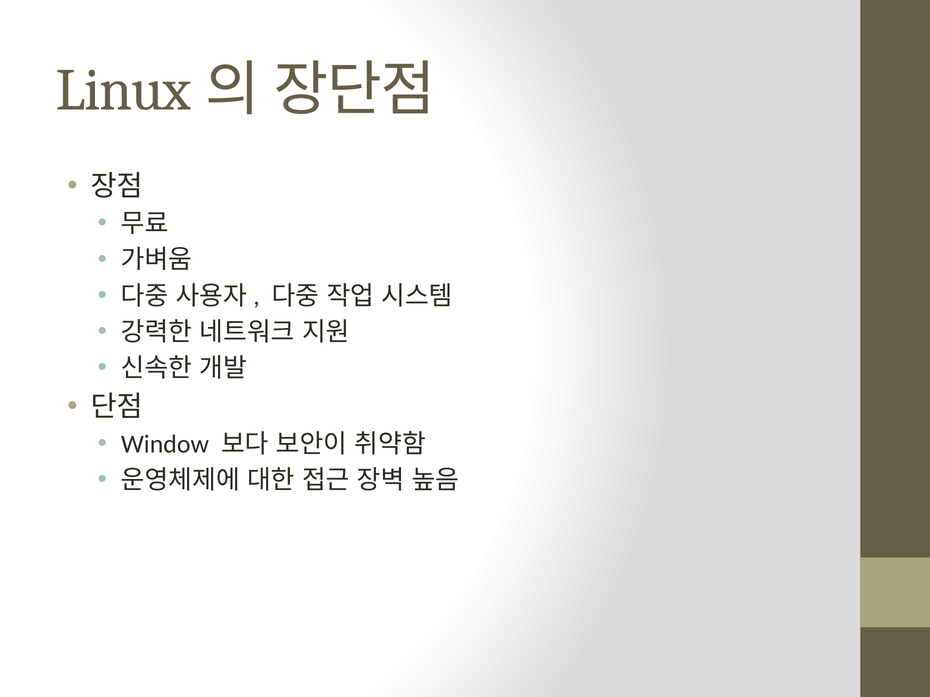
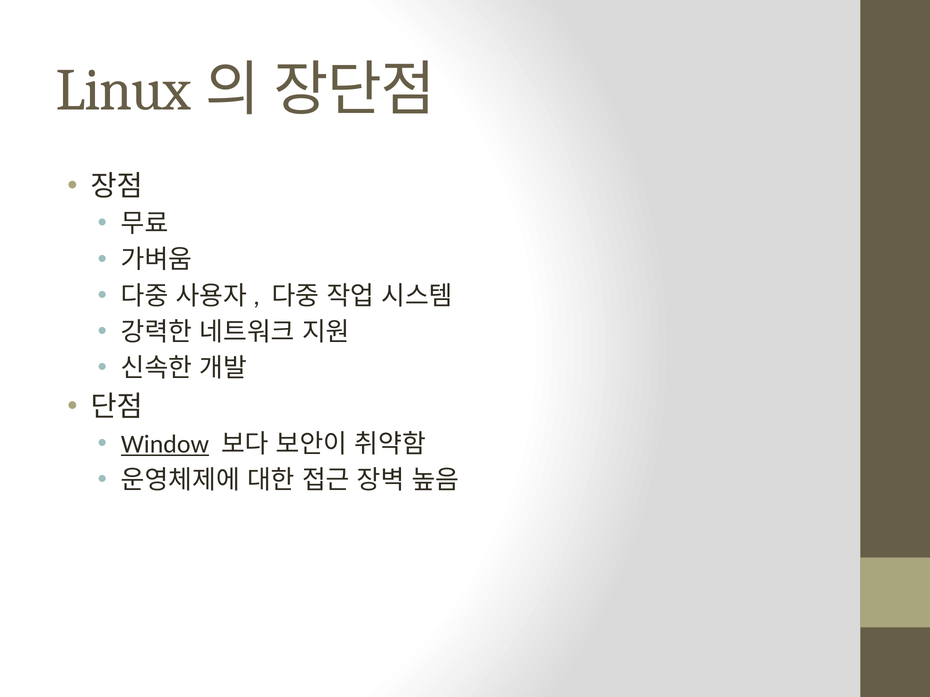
Window underline: none -> present
